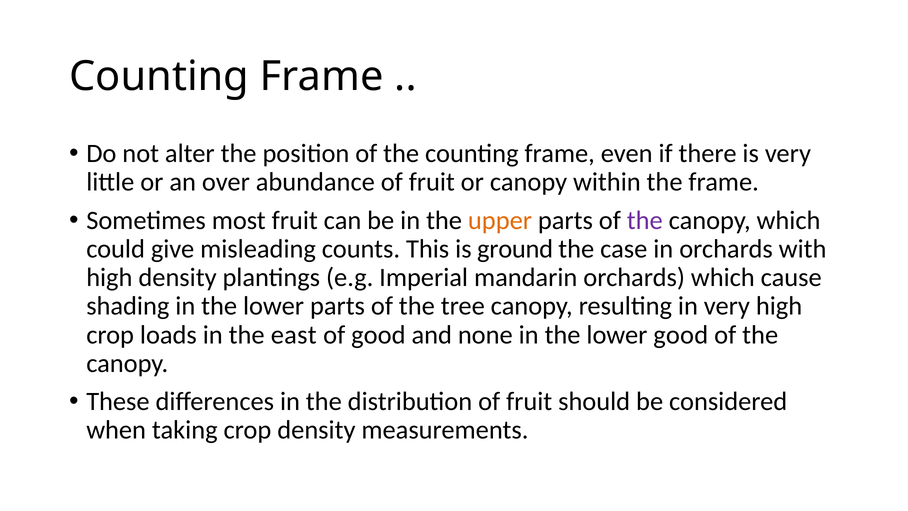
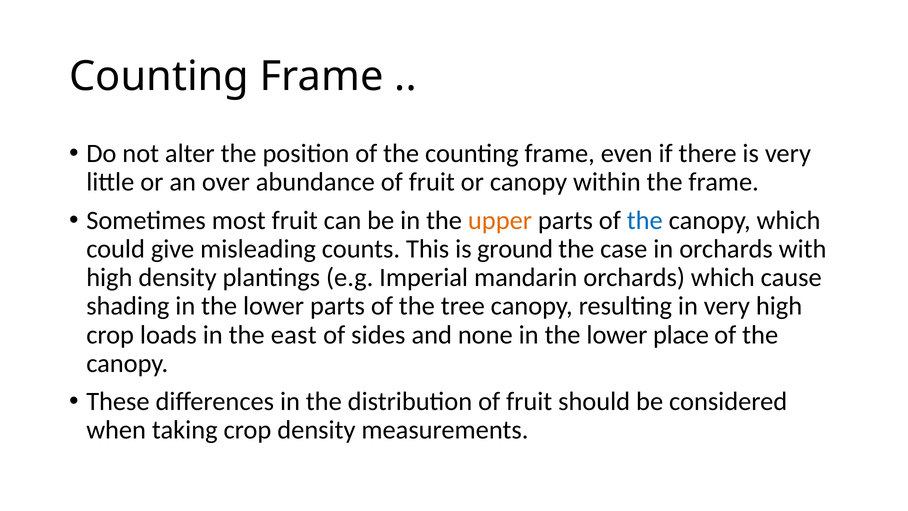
the at (645, 220) colour: purple -> blue
of good: good -> sides
lower good: good -> place
